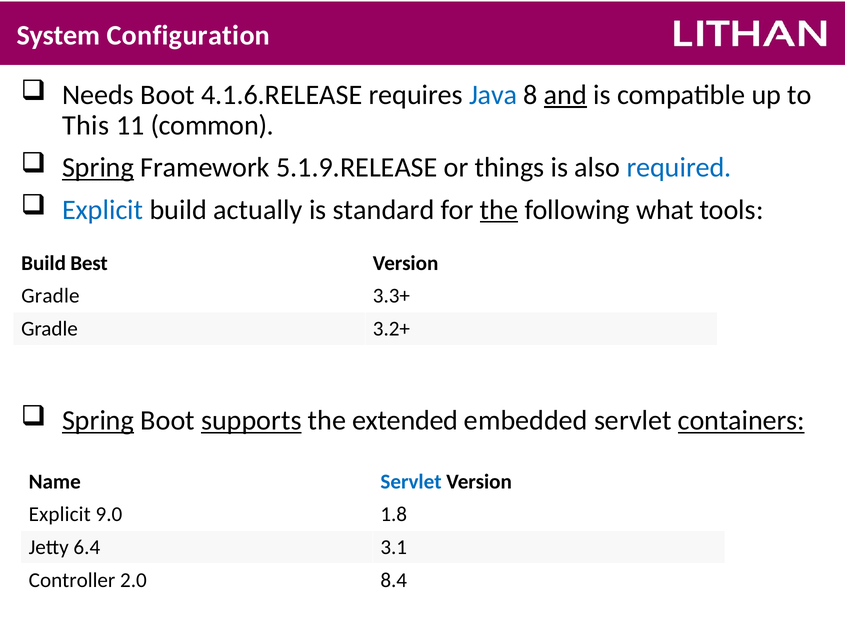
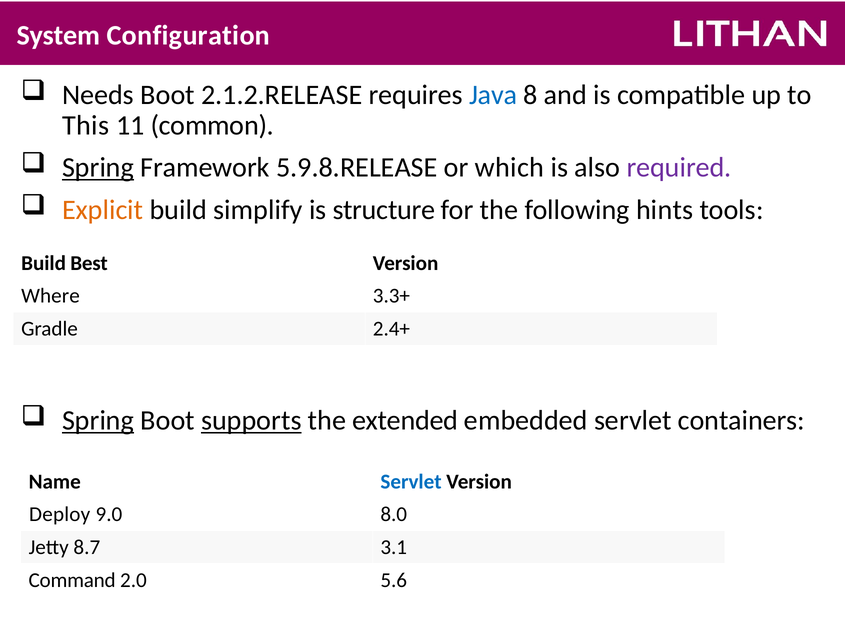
4.1.6.RELEASE: 4.1.6.RELEASE -> 2.1.2.RELEASE
and underline: present -> none
5.1.9.RELEASE: 5.1.9.RELEASE -> 5.9.8.RELEASE
things: things -> which
required colour: blue -> purple
Explicit at (103, 210) colour: blue -> orange
actually: actually -> simplify
standard: standard -> structure
the at (499, 210) underline: present -> none
what: what -> hints
Gradle at (50, 296): Gradle -> Where
3.2+: 3.2+ -> 2.4+
containers underline: present -> none
Explicit at (60, 514): Explicit -> Deploy
1.8: 1.8 -> 8.0
6.4: 6.4 -> 8.7
Controller: Controller -> Command
8.4: 8.4 -> 5.6
